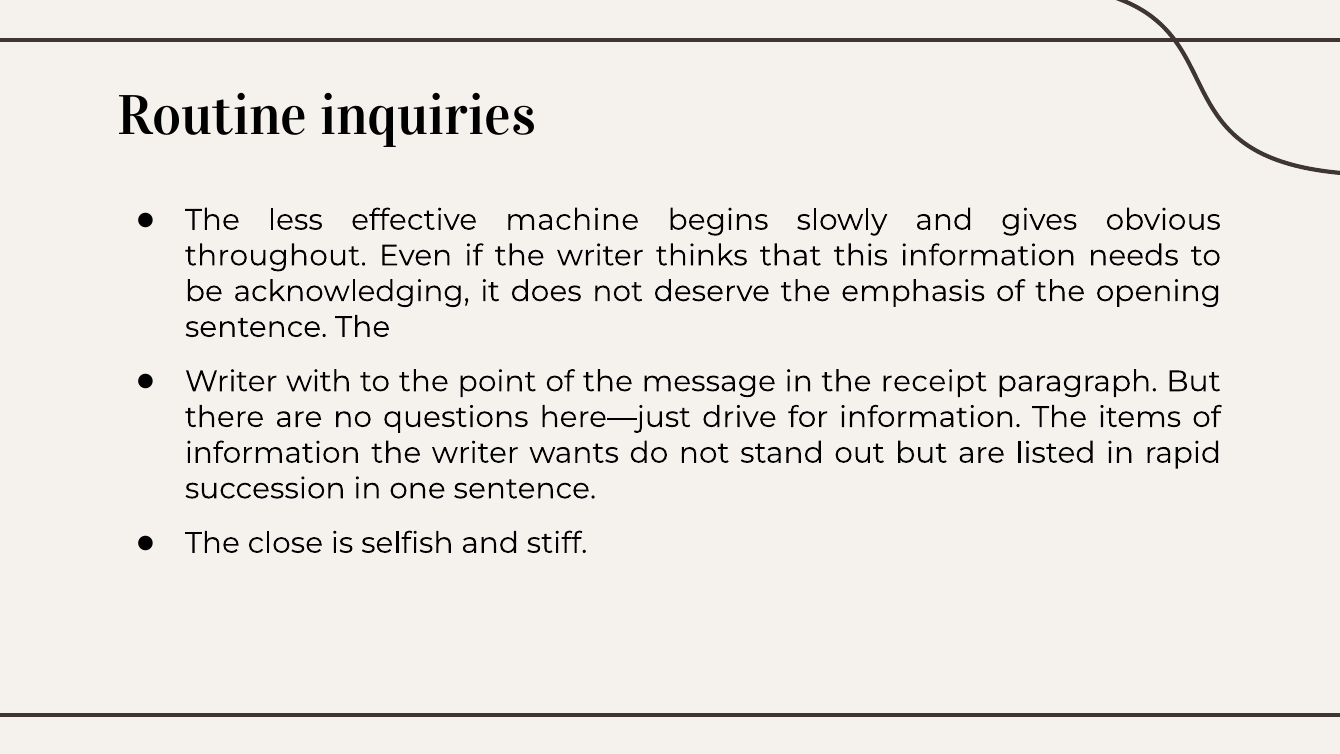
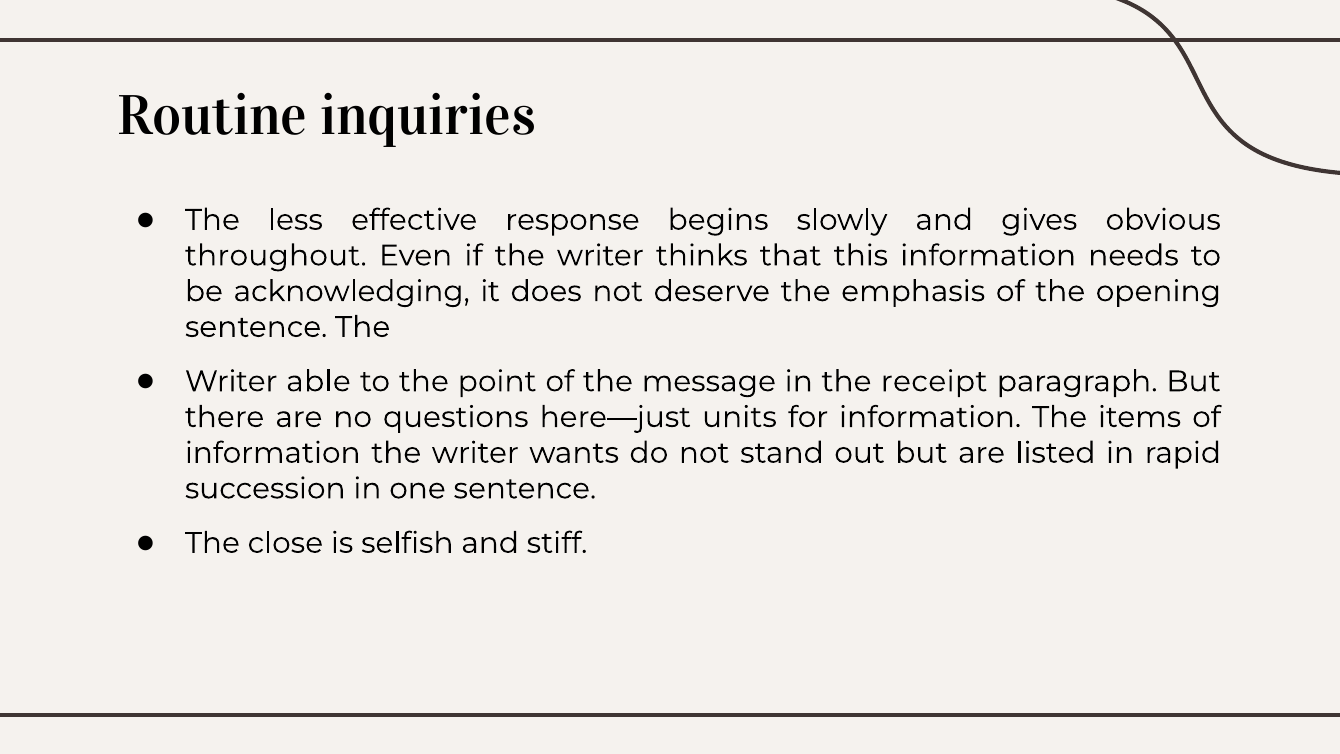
machine: machine -> response
with: with -> able
drive: drive -> units
